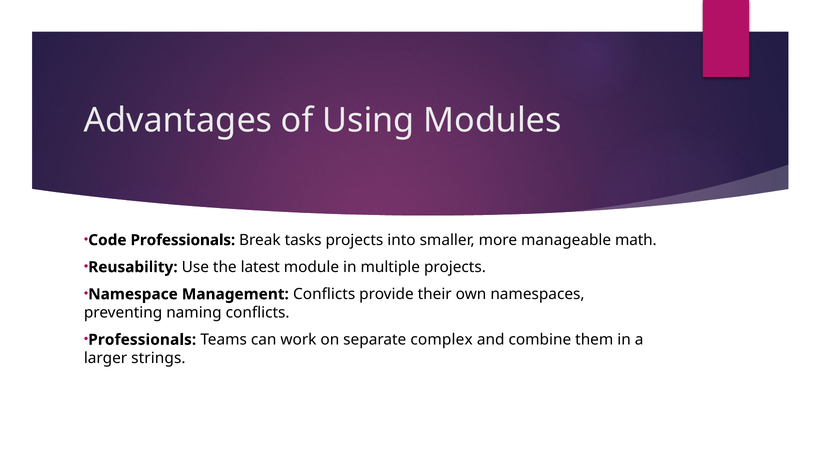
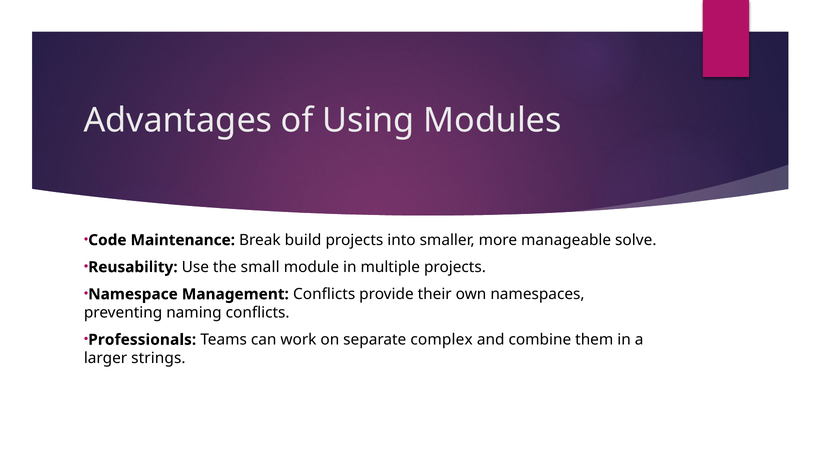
Code Professionals: Professionals -> Maintenance
tasks: tasks -> build
math: math -> solve
latest: latest -> small
